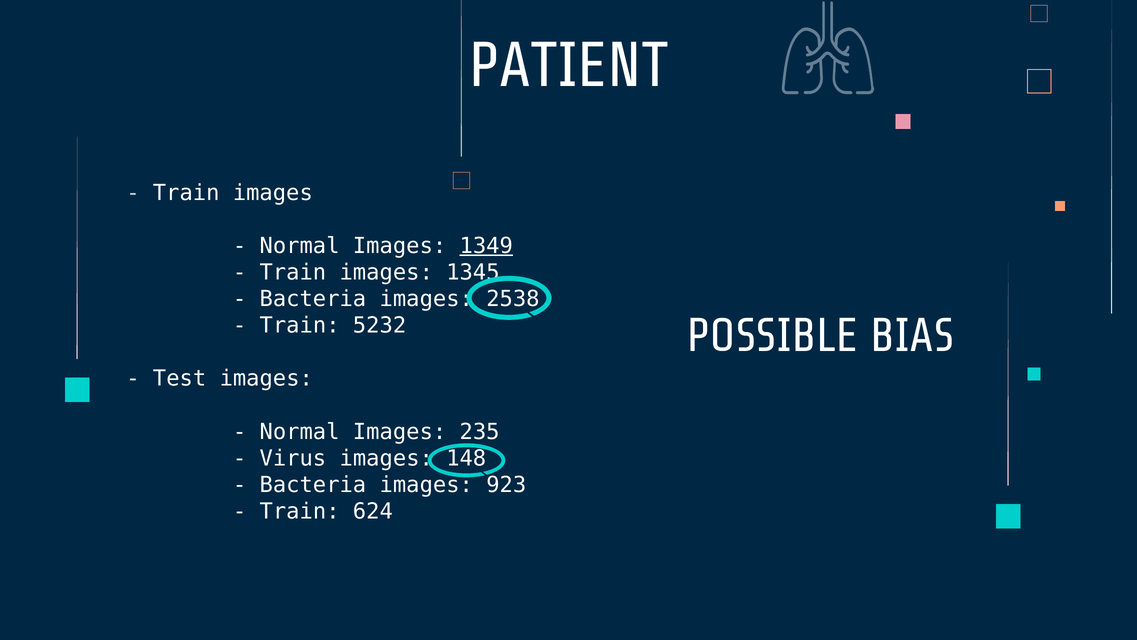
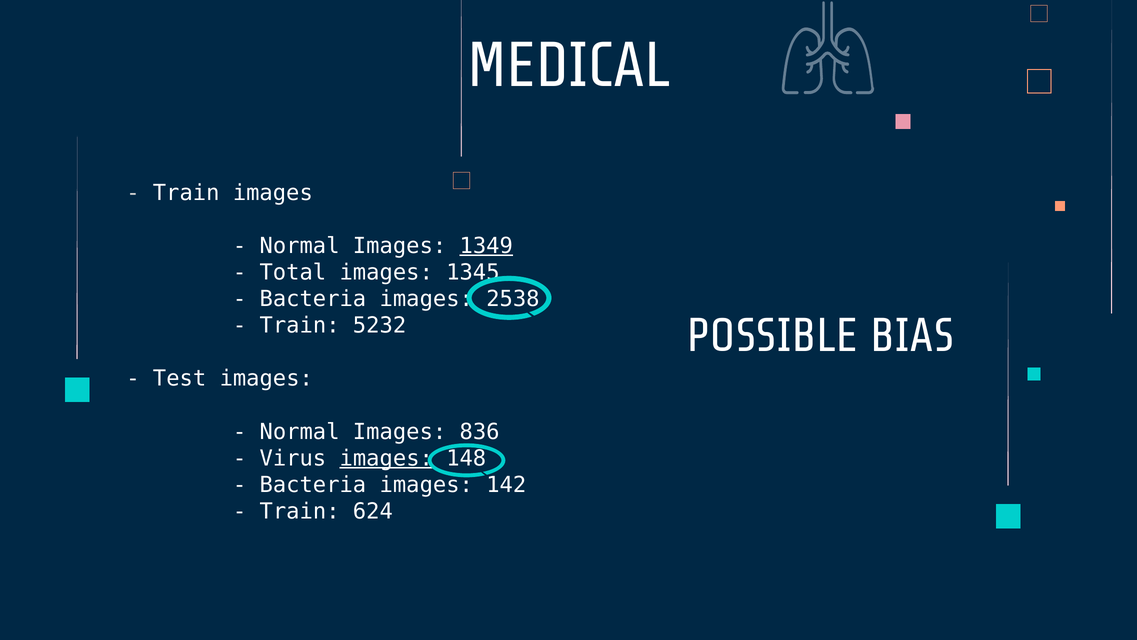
PATIENT: PATIENT -> MEDICAL
Train at (293, 272): Train -> Total
235: 235 -> 836
images at (386, 458) underline: none -> present
923: 923 -> 142
